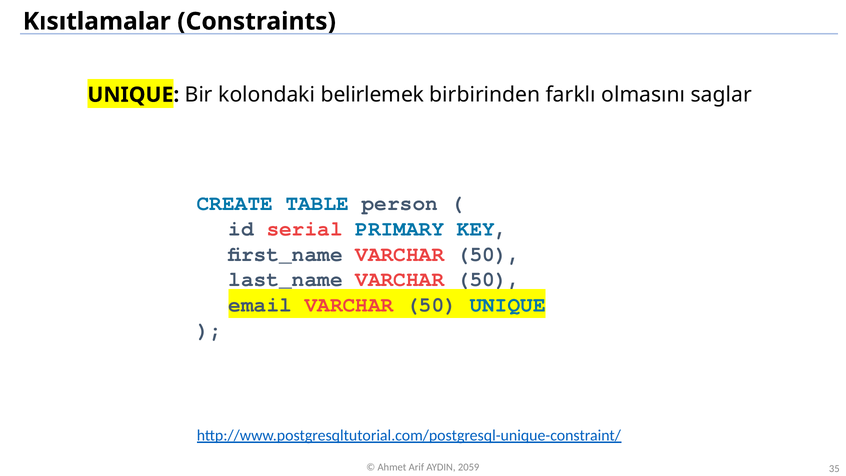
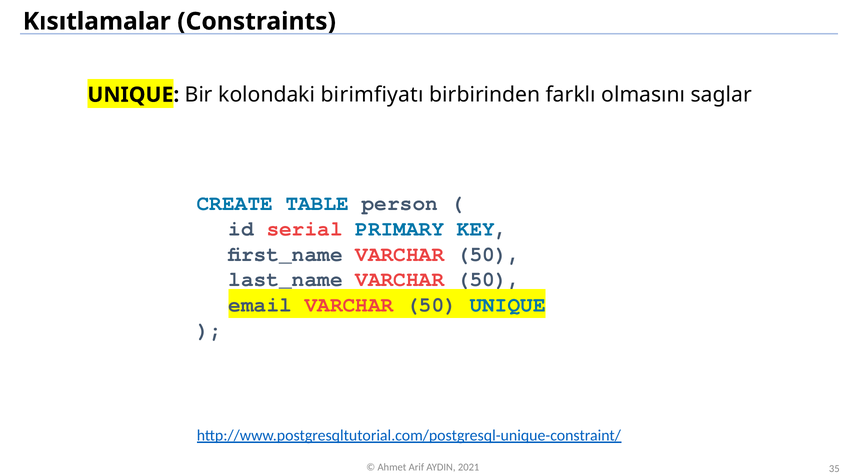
belirlemek: belirlemek -> birimfiyatı
2059: 2059 -> 2021
